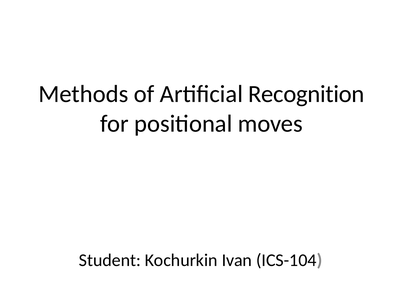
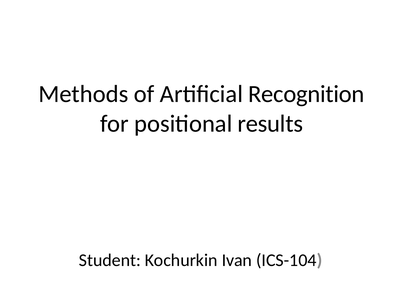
moves: moves -> results
